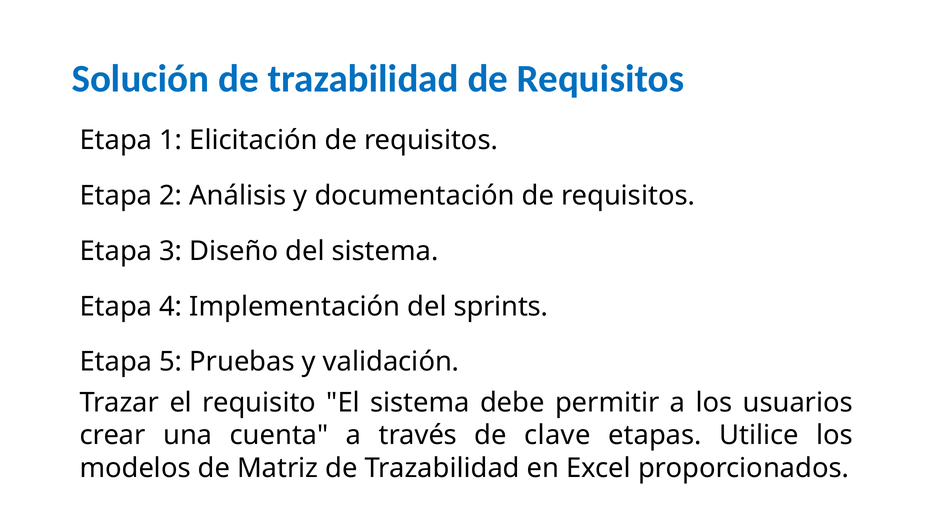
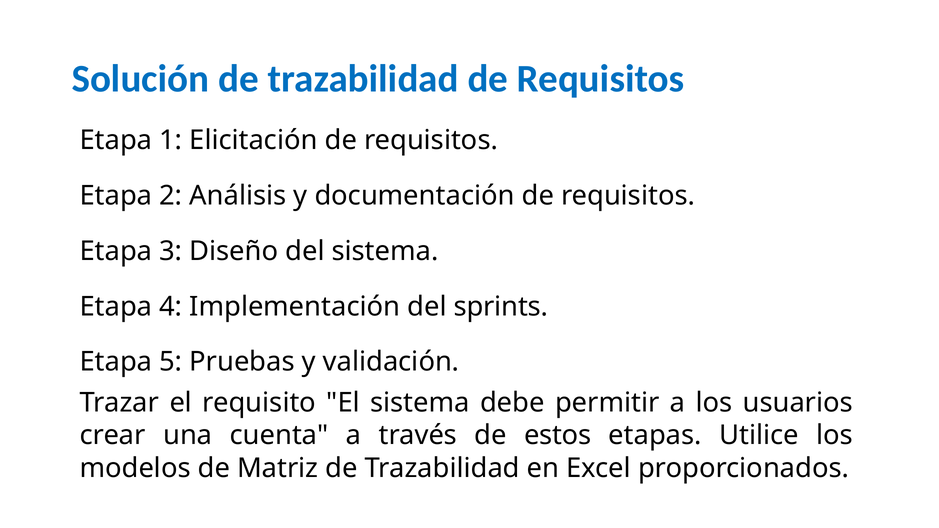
clave: clave -> estos
